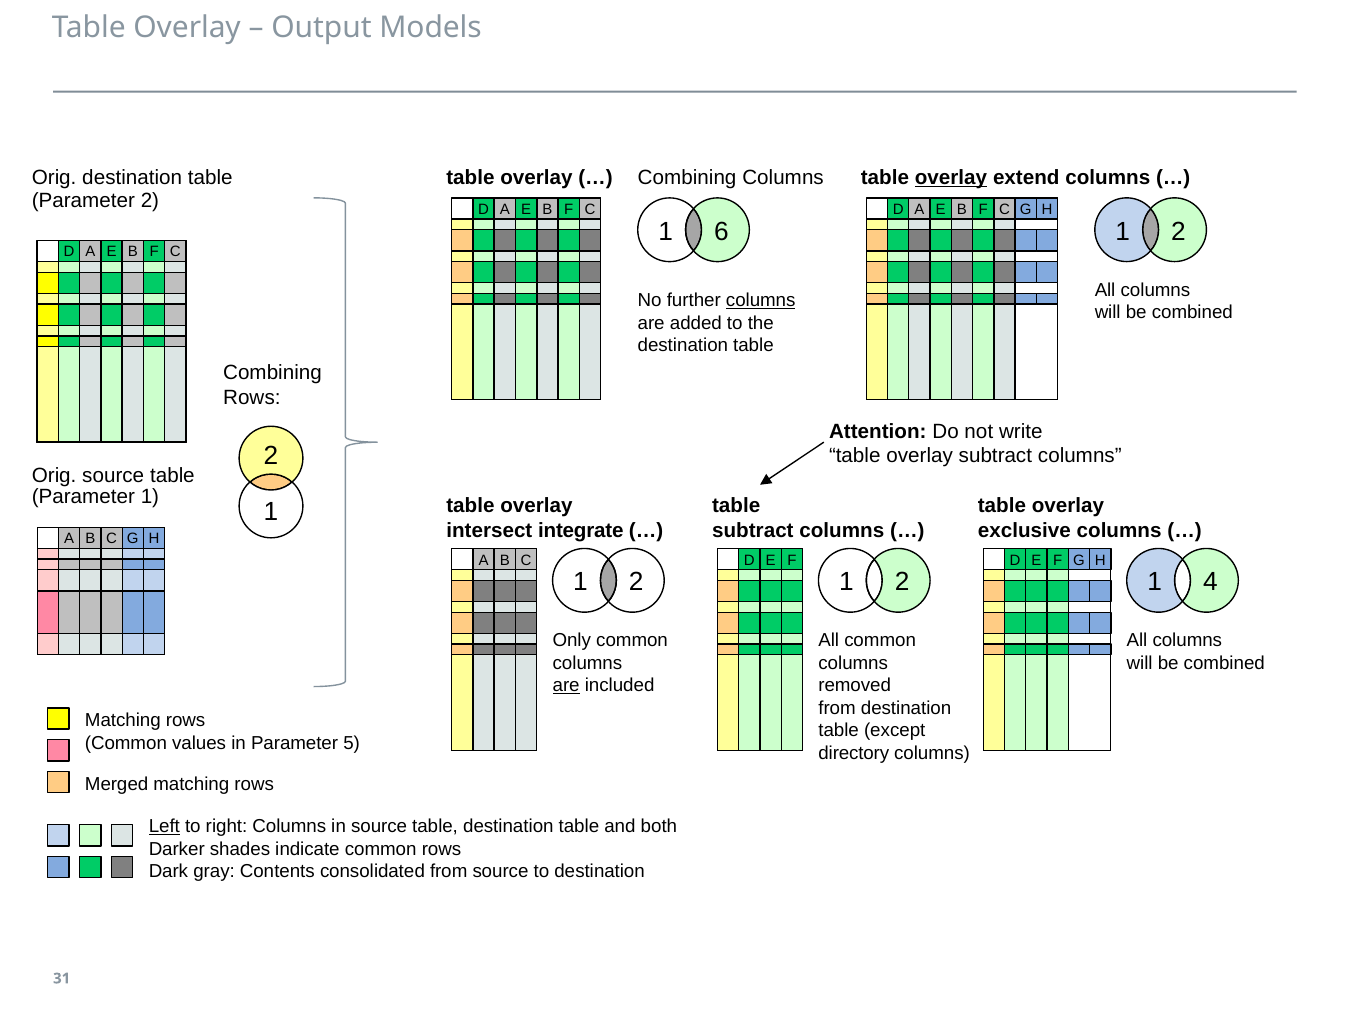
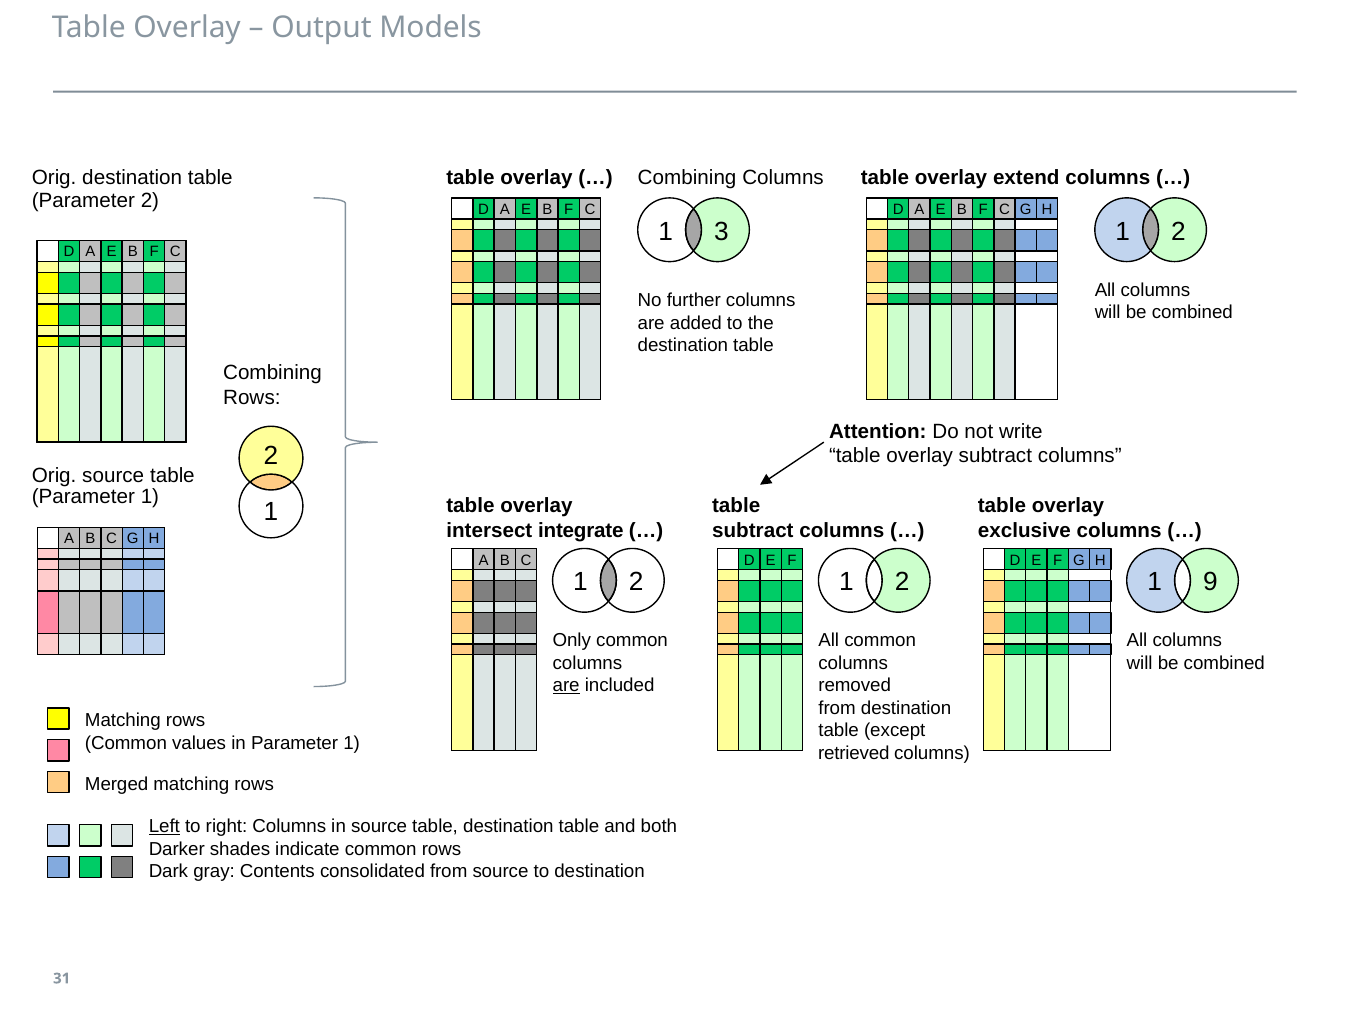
overlay at (951, 178) underline: present -> none
6: 6 -> 3
columns at (761, 301) underline: present -> none
4: 4 -> 9
in Parameter 5: 5 -> 1
directory: directory -> retrieved
